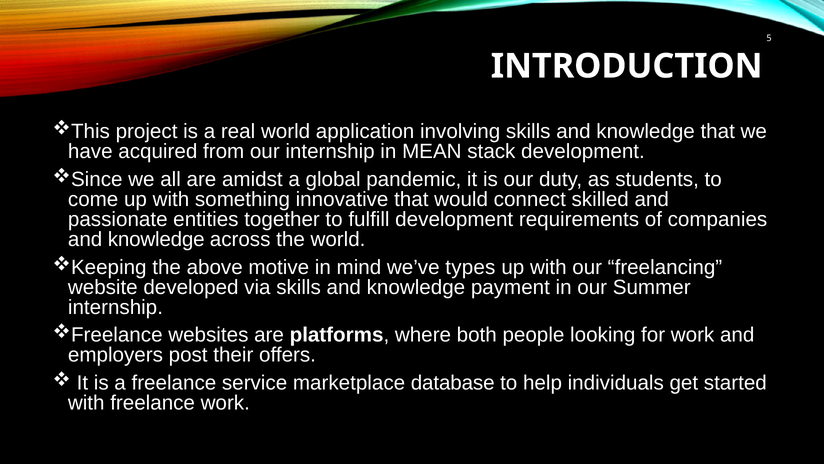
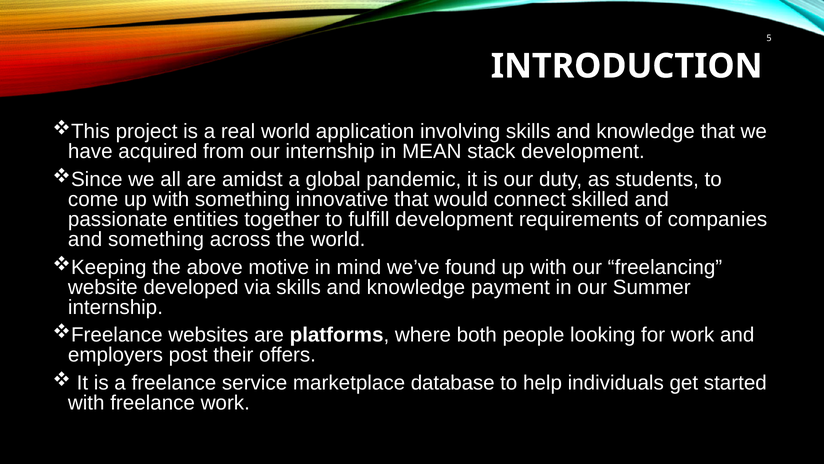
knowledge at (156, 239): knowledge -> something
types: types -> found
